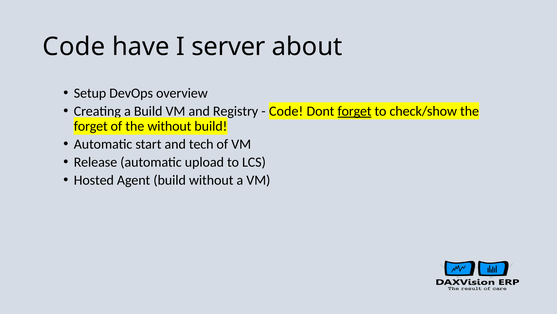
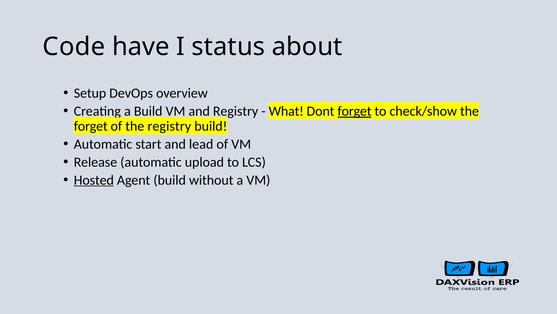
server: server -> status
Code at (286, 111): Code -> What
the without: without -> registry
tech: tech -> lead
Hosted underline: none -> present
